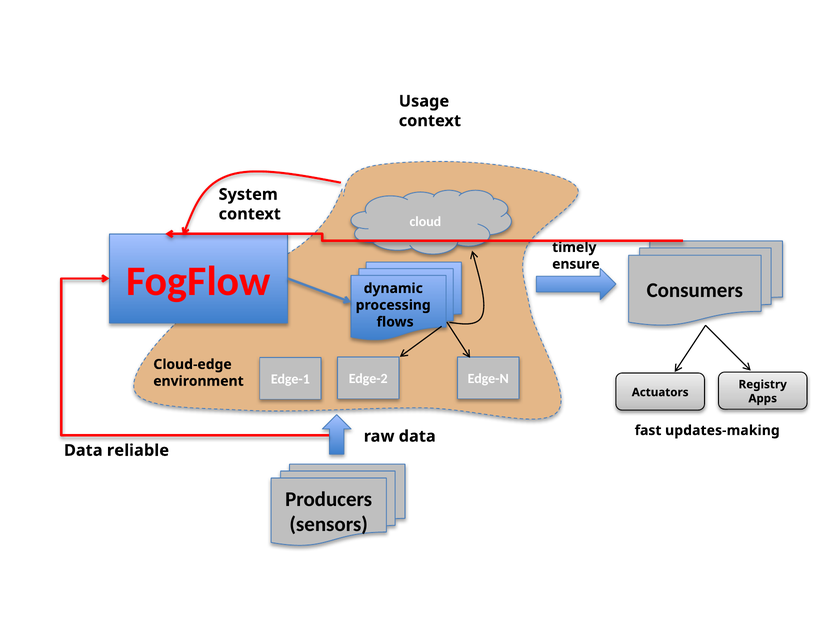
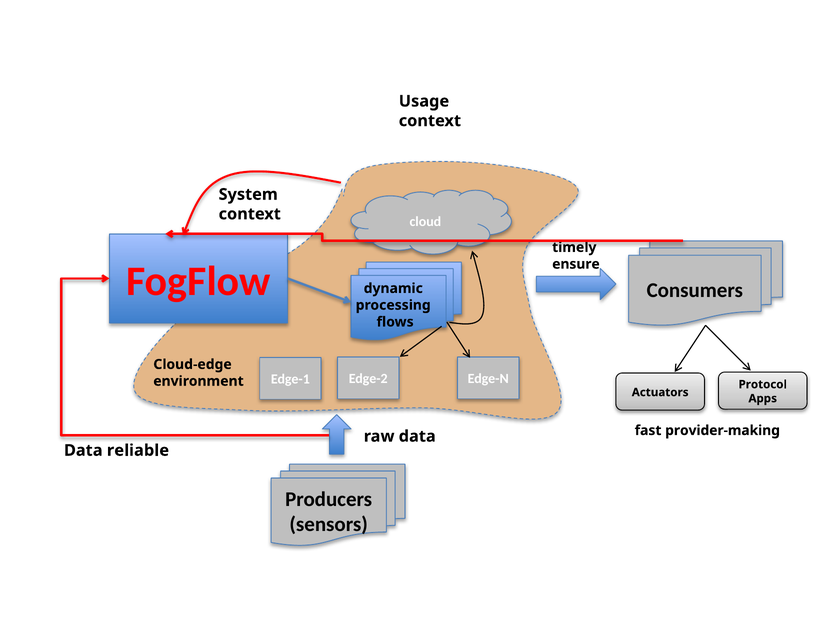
Registry: Registry -> Protocol
updates-making: updates-making -> provider-making
